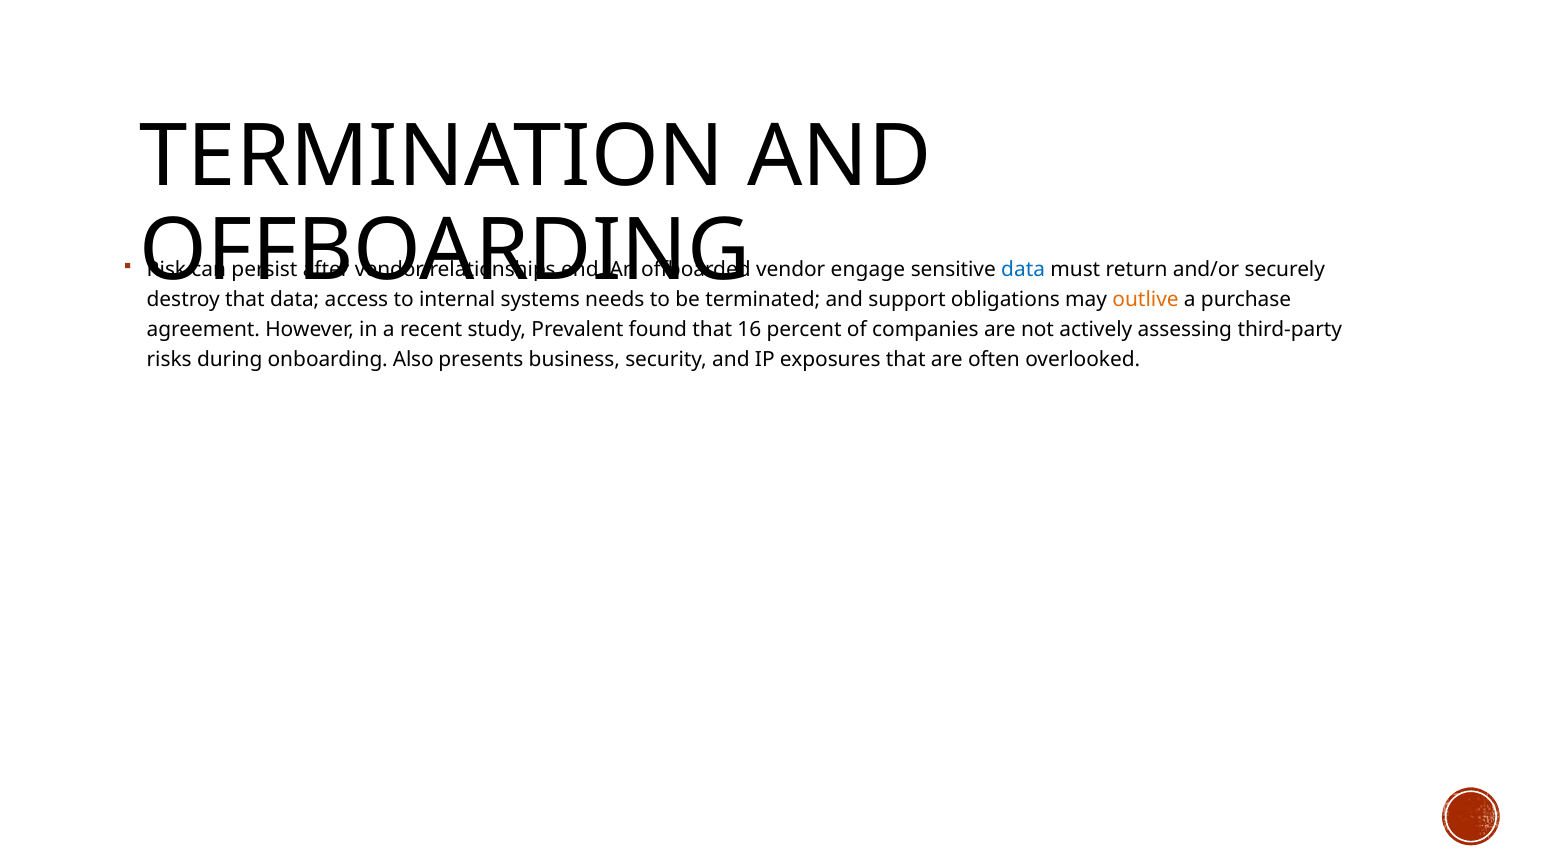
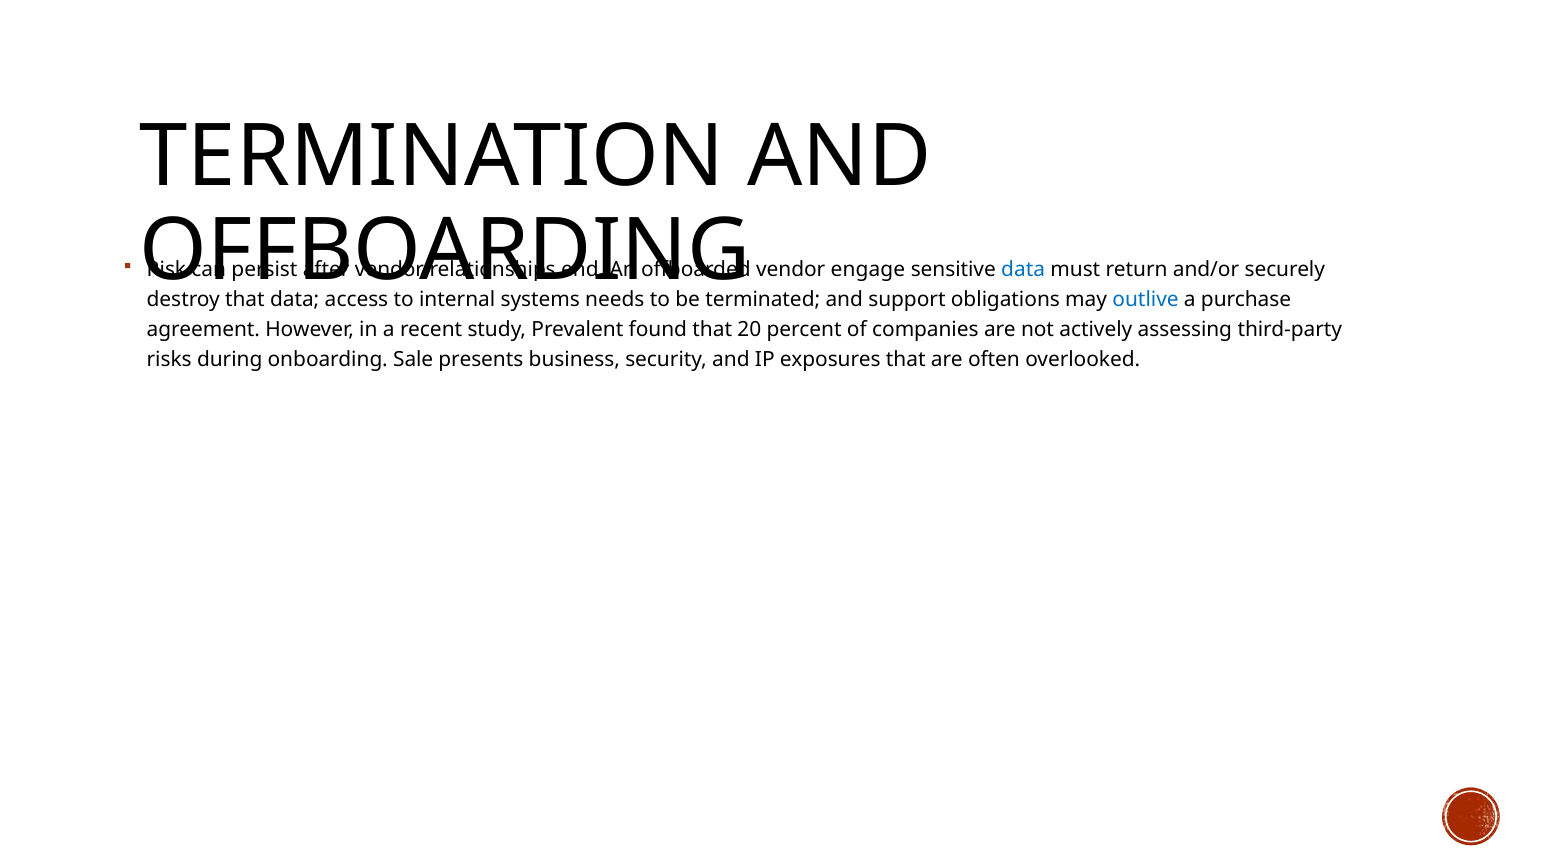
outlive colour: orange -> blue
16: 16 -> 20
Also: Also -> Sale
